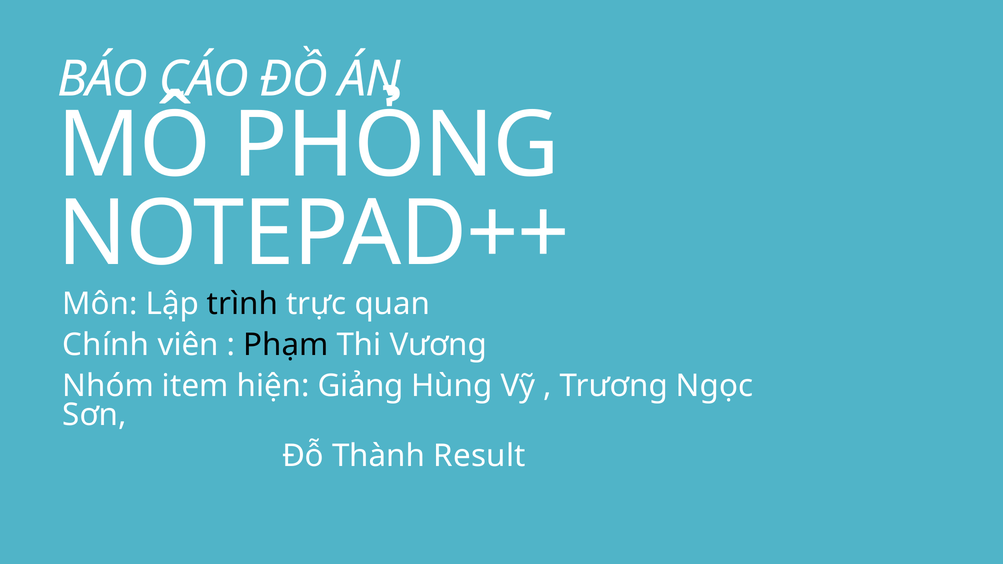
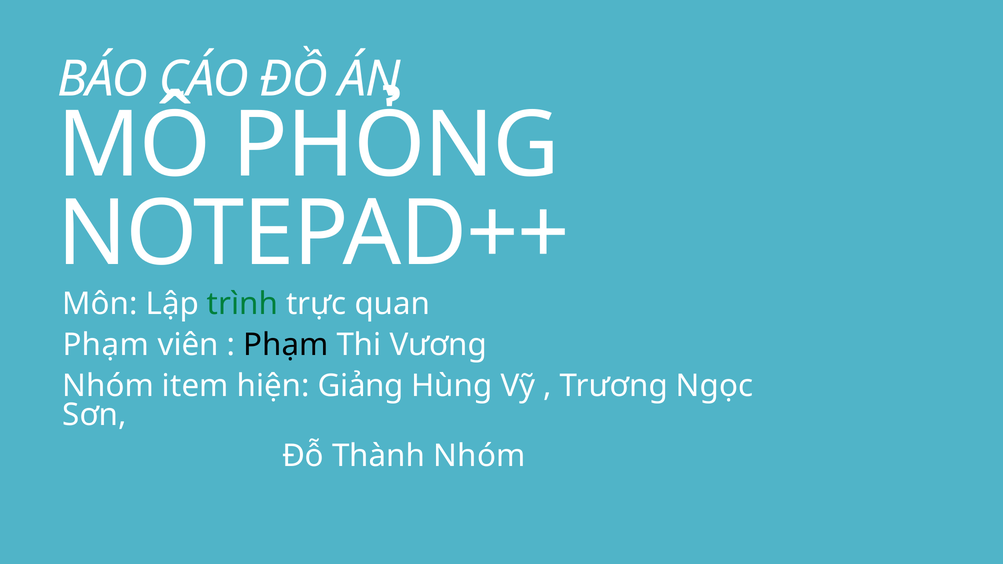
trình colour: black -> green
Chính at (106, 345): Chính -> Phạm
Thành Result: Result -> Nhóm
